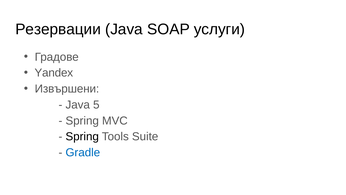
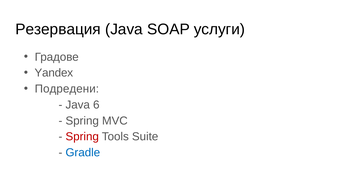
Резервации: Резервации -> Резервация
Извършени: Извършени -> Подредени
5: 5 -> 6
Spring at (82, 136) colour: black -> red
